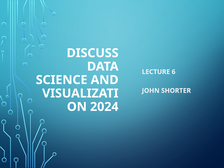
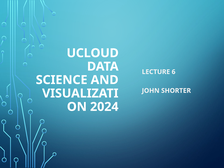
DISCUSS: DISCUSS -> UCLOUD
